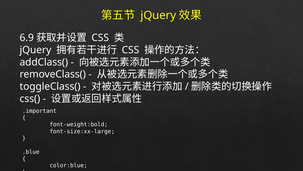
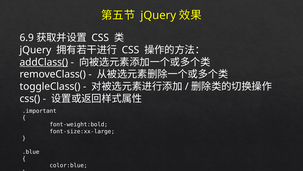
addClass( underline: none -> present
